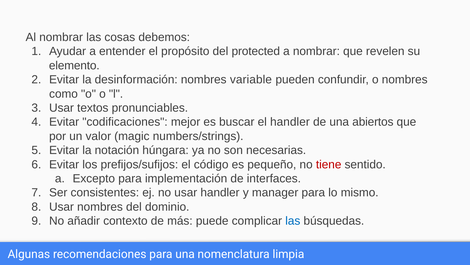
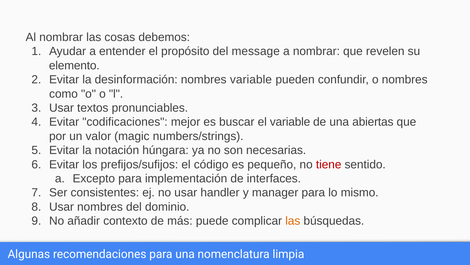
protected: protected -> message
el handler: handler -> variable
abiertos: abiertos -> abiertas
las at (293, 220) colour: blue -> orange
